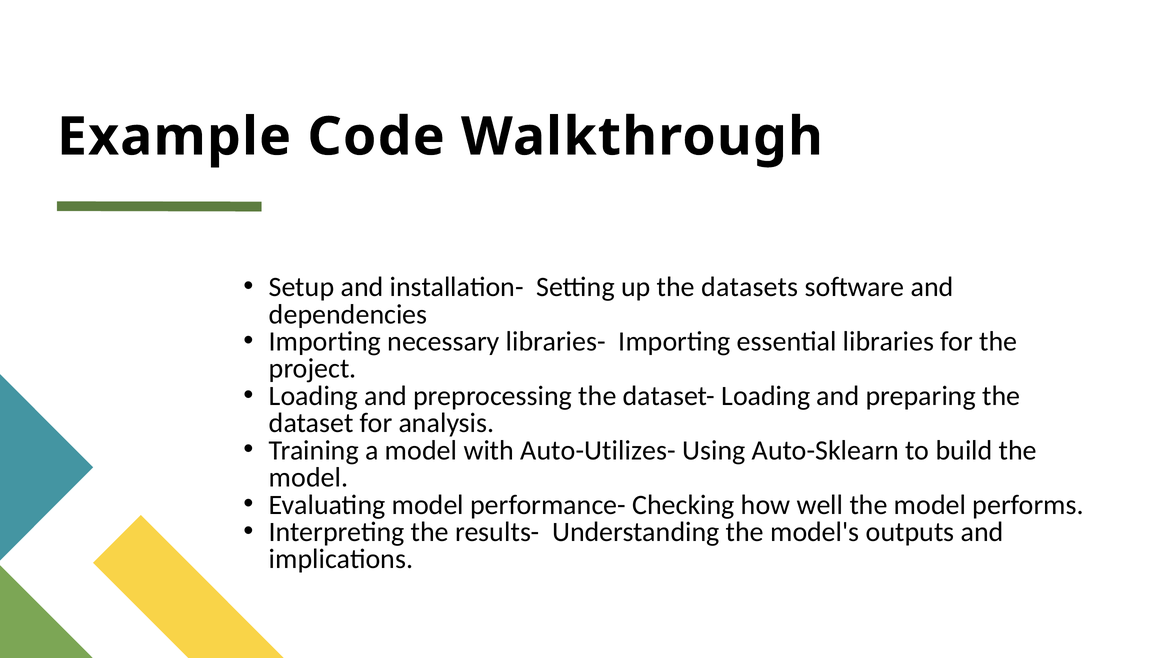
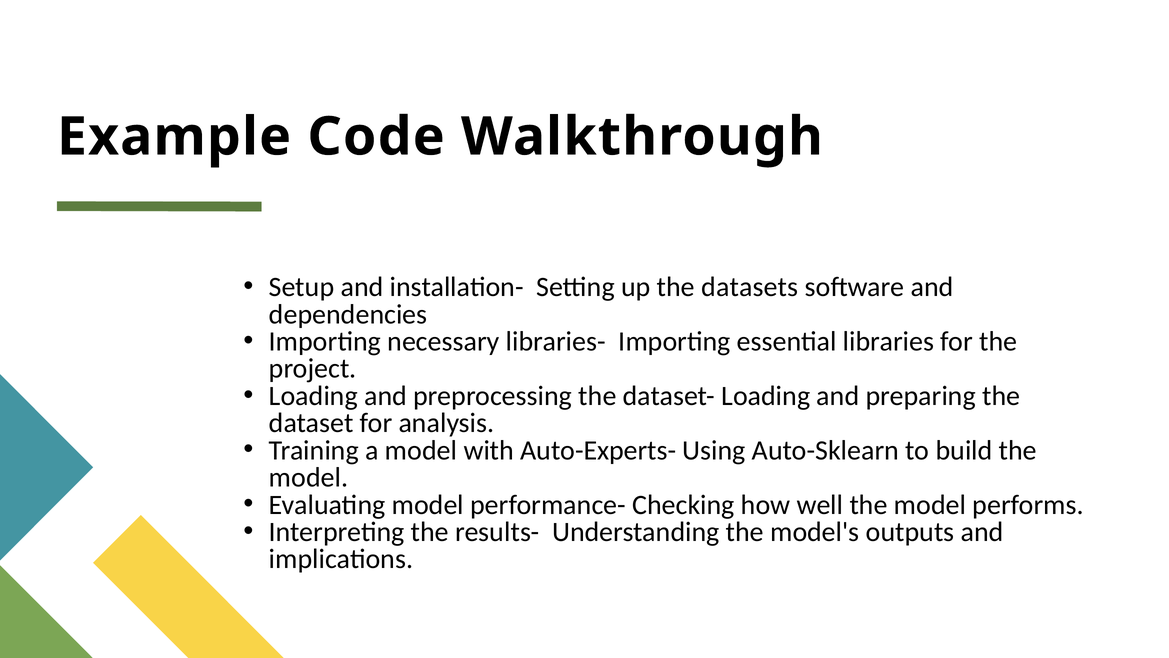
Auto-Utilizes-: Auto-Utilizes- -> Auto-Experts-
